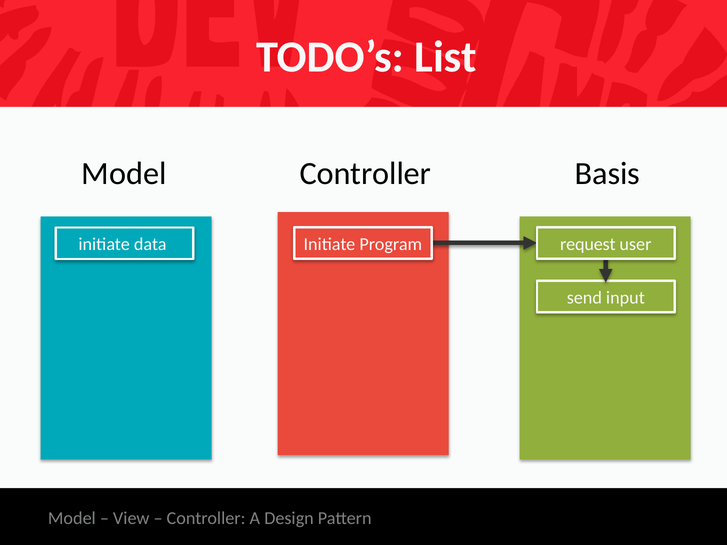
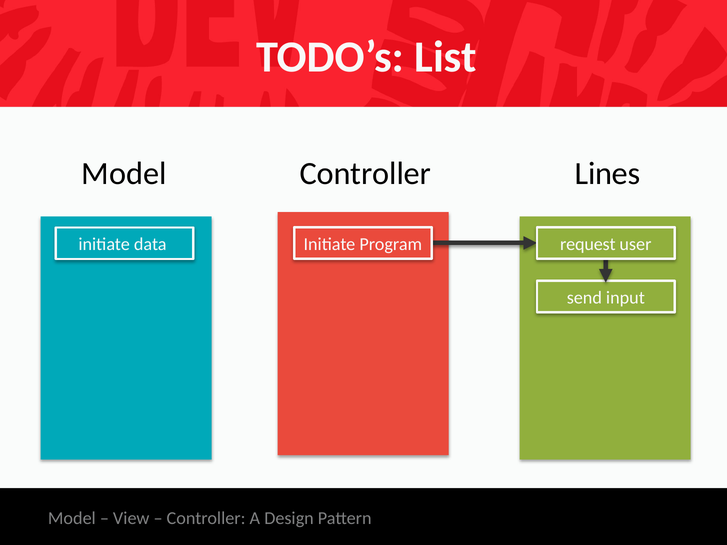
Basis: Basis -> Lines
